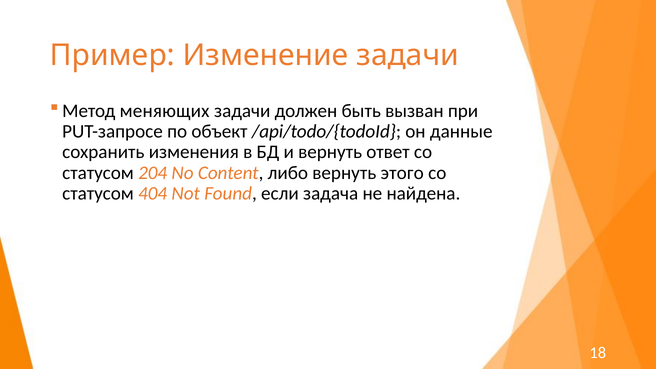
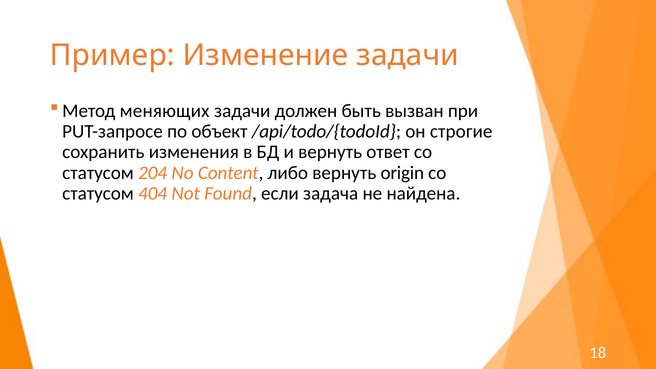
данные: данные -> строгие
этого: этого -> origin
